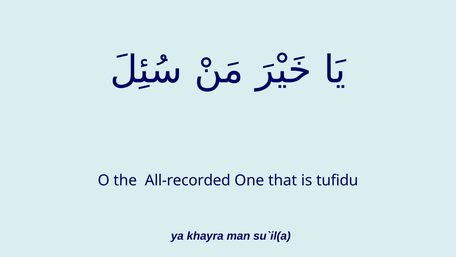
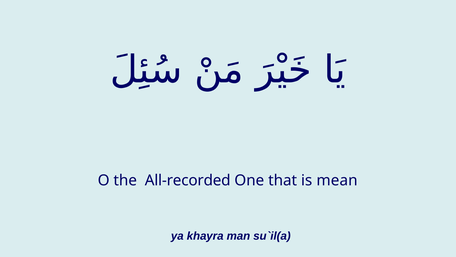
tufidu: tufidu -> mean
